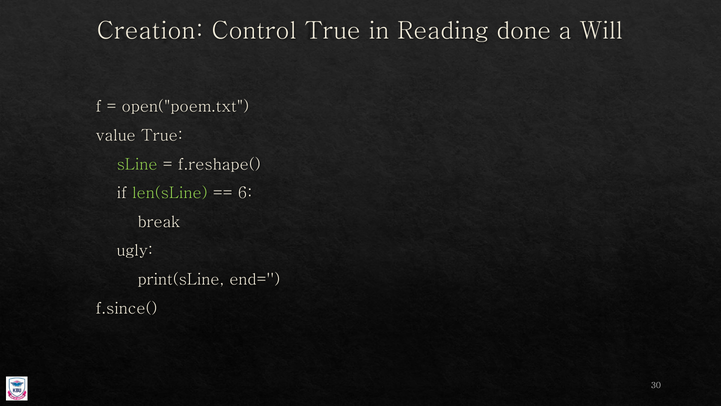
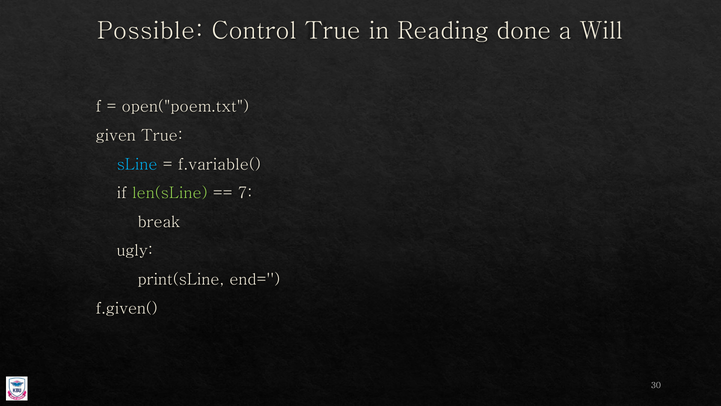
Creation: Creation -> Possible
value: value -> given
sLine colour: light green -> light blue
f.reshape(: f.reshape( -> f.variable(
6: 6 -> 7
f.since(: f.since( -> f.given(
